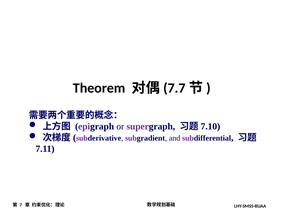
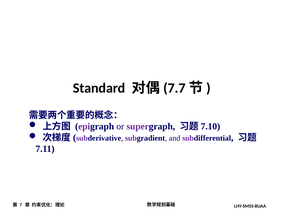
Theorem: Theorem -> Standard
